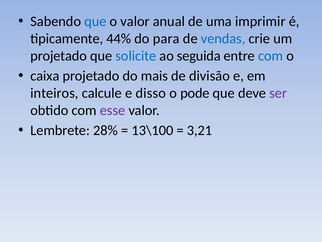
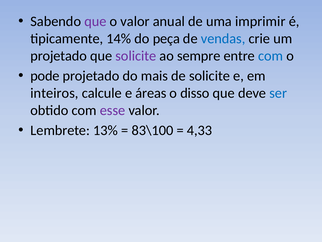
que at (95, 21) colour: blue -> purple
44%: 44% -> 14%
para: para -> peça
solicite at (136, 56) colour: blue -> purple
seguida: seguida -> sempre
caixa: caixa -> pode
de divisão: divisão -> solicite
disso: disso -> áreas
pode: pode -> disso
ser colour: purple -> blue
28%: 28% -> 13%
13\100: 13\100 -> 83\100
3,21: 3,21 -> 4,33
